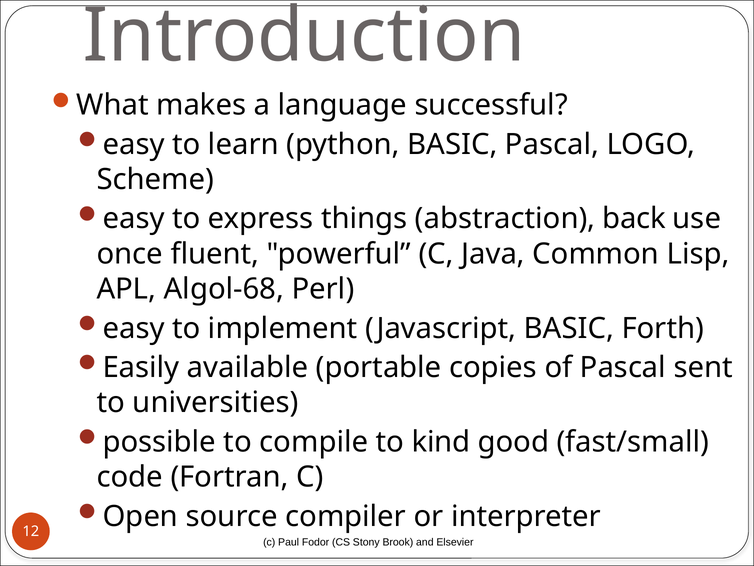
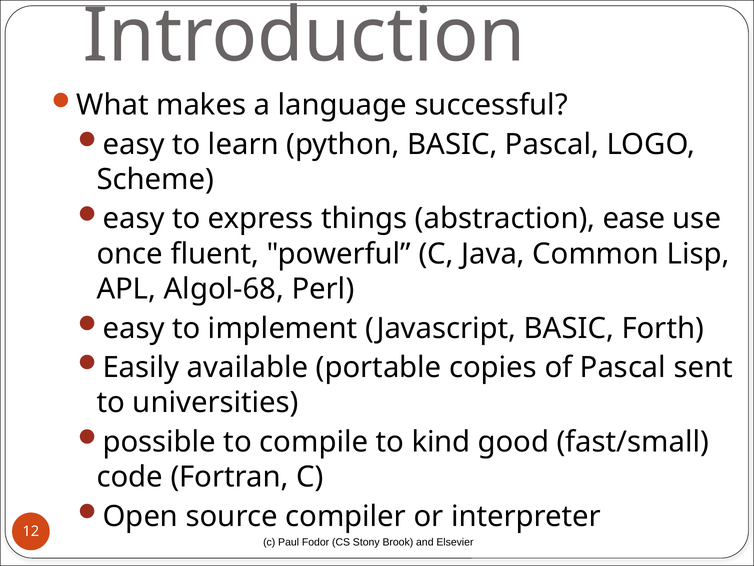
back: back -> ease
